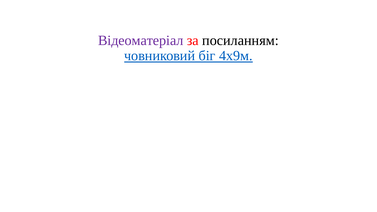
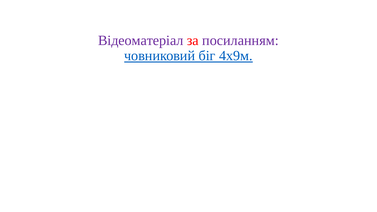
посиланням colour: black -> purple
